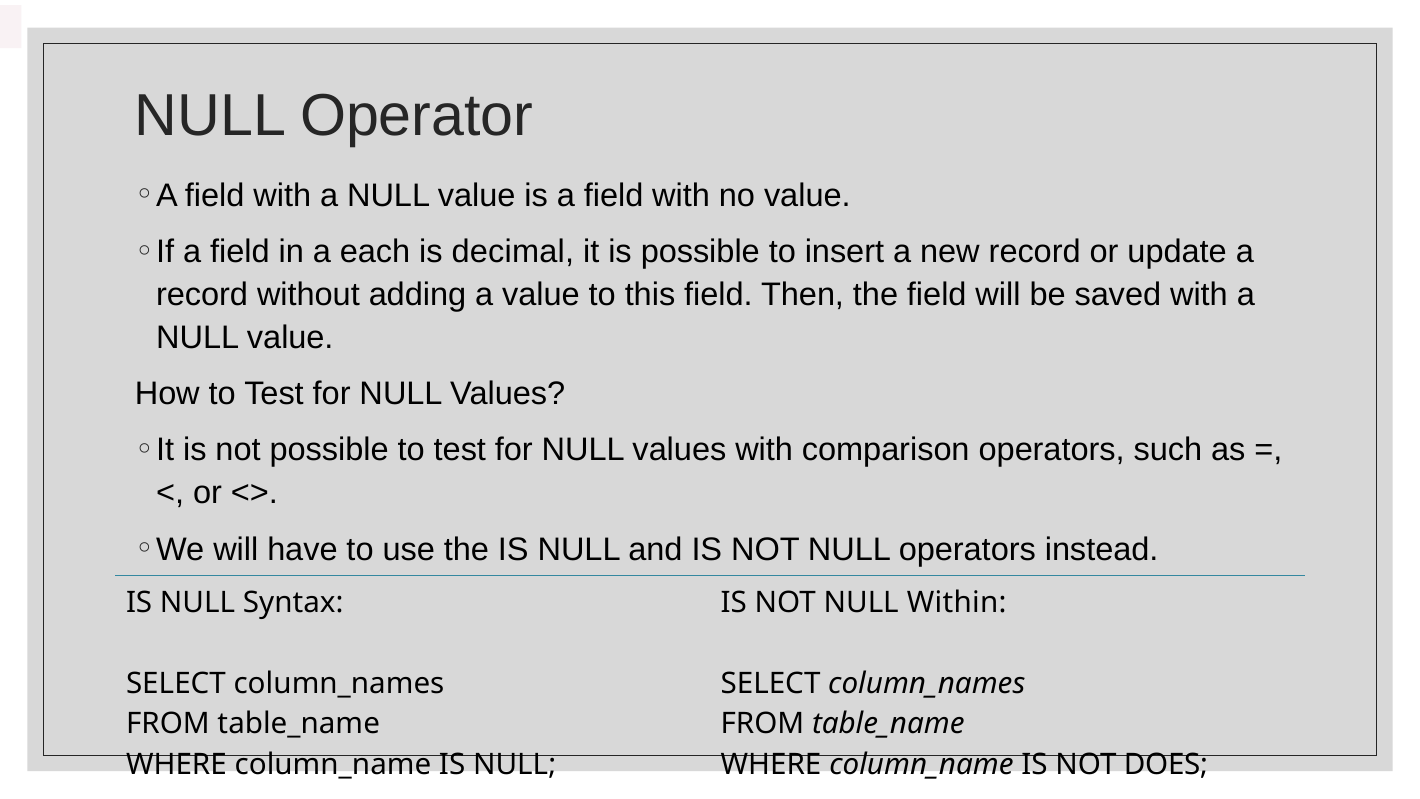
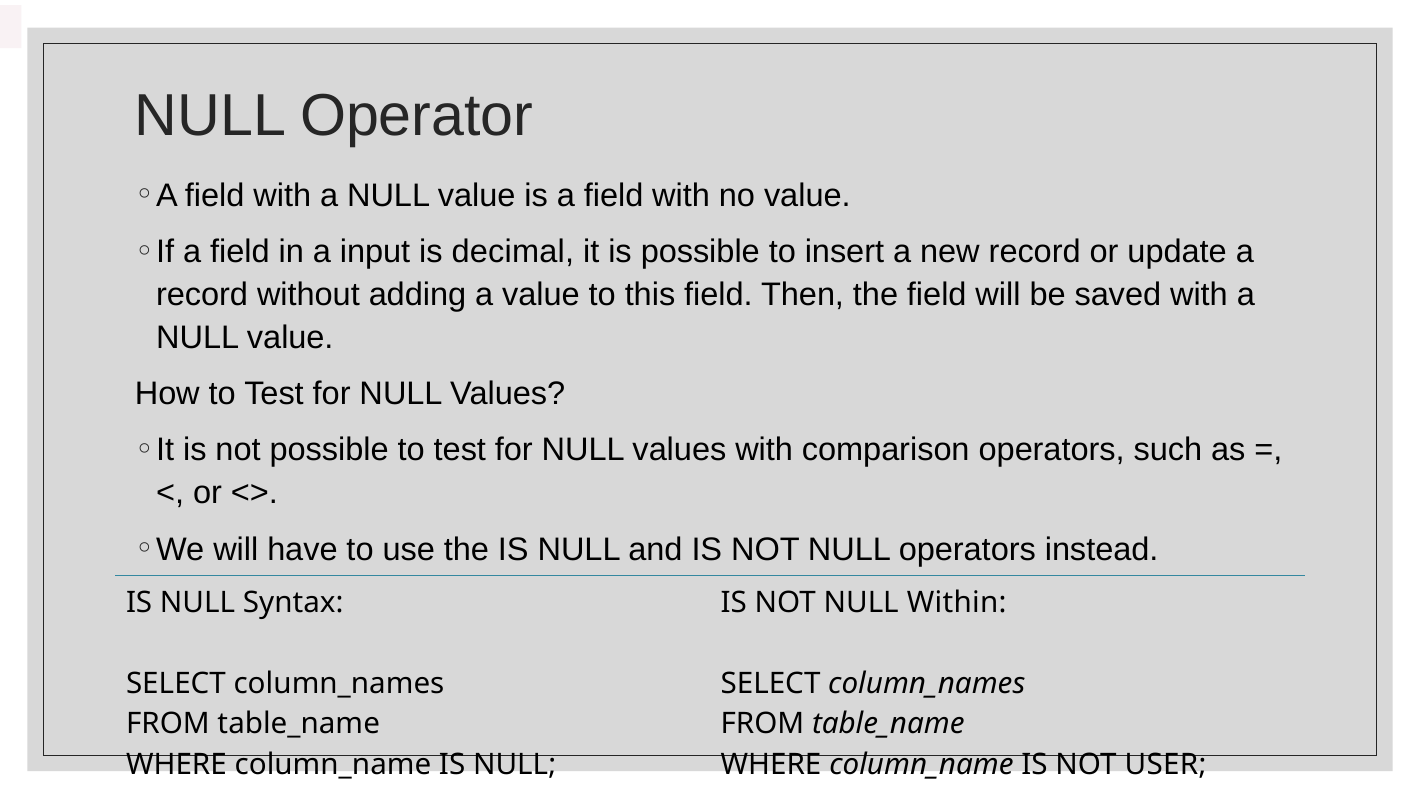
each: each -> input
DOES: DOES -> USER
